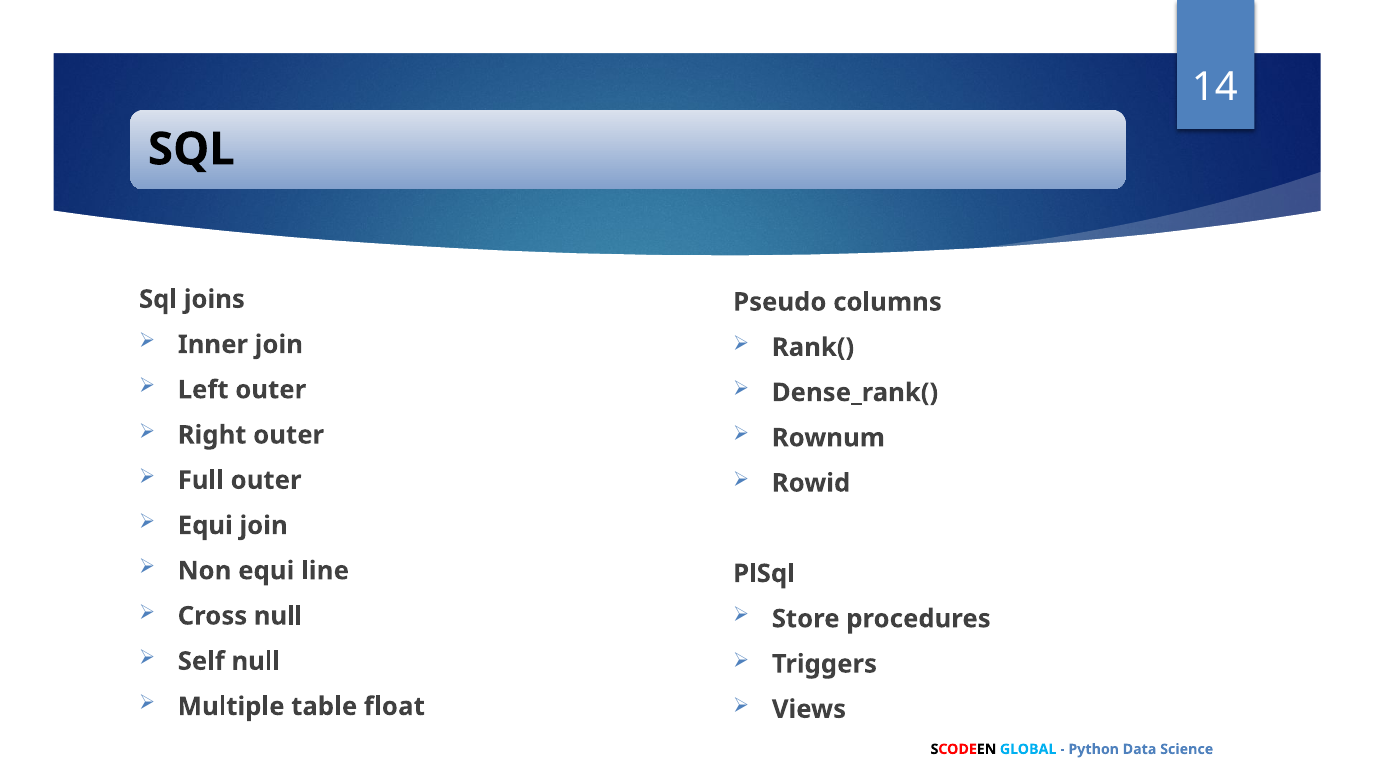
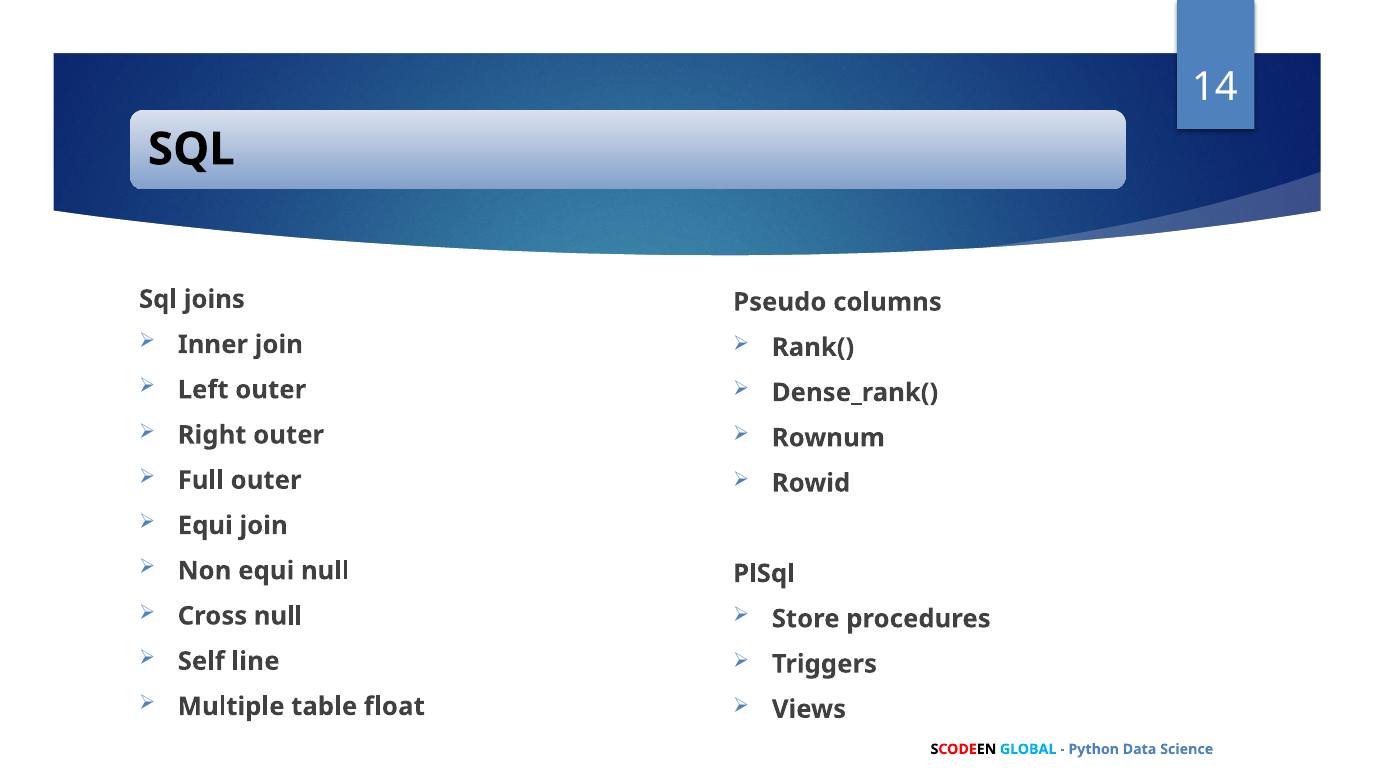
equi line: line -> null
Self null: null -> line
